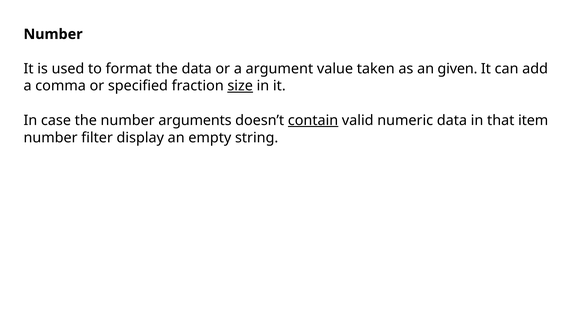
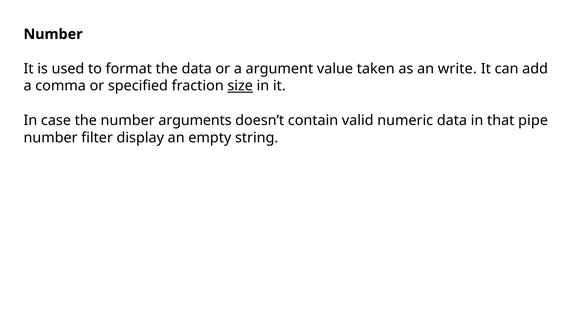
given: given -> write
contain underline: present -> none
item: item -> pipe
